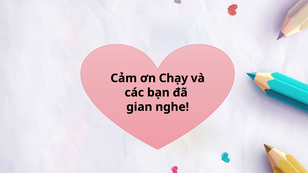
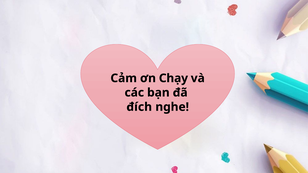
gian: gian -> đích
